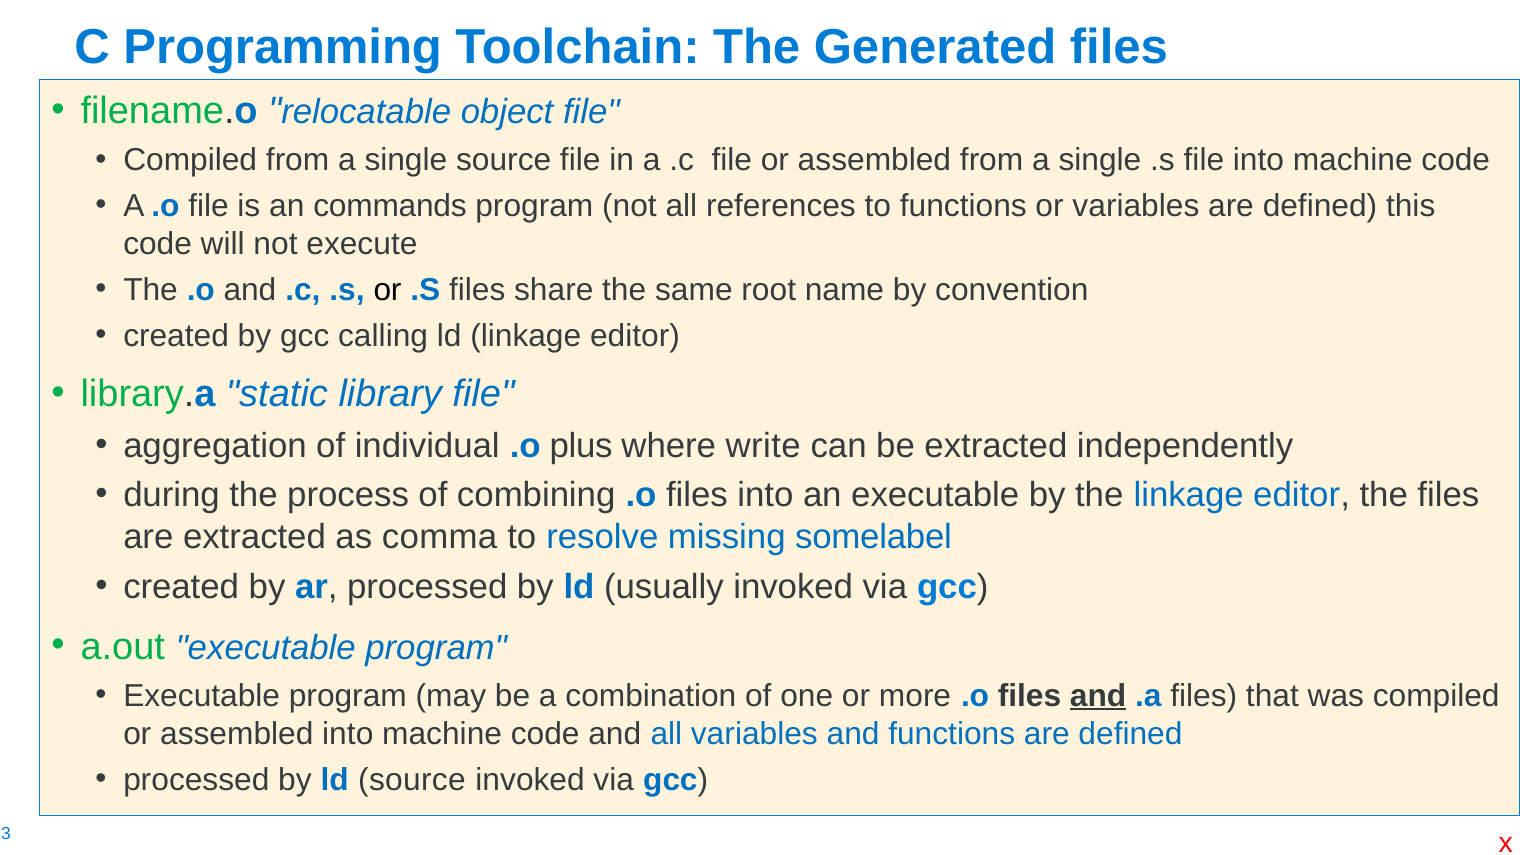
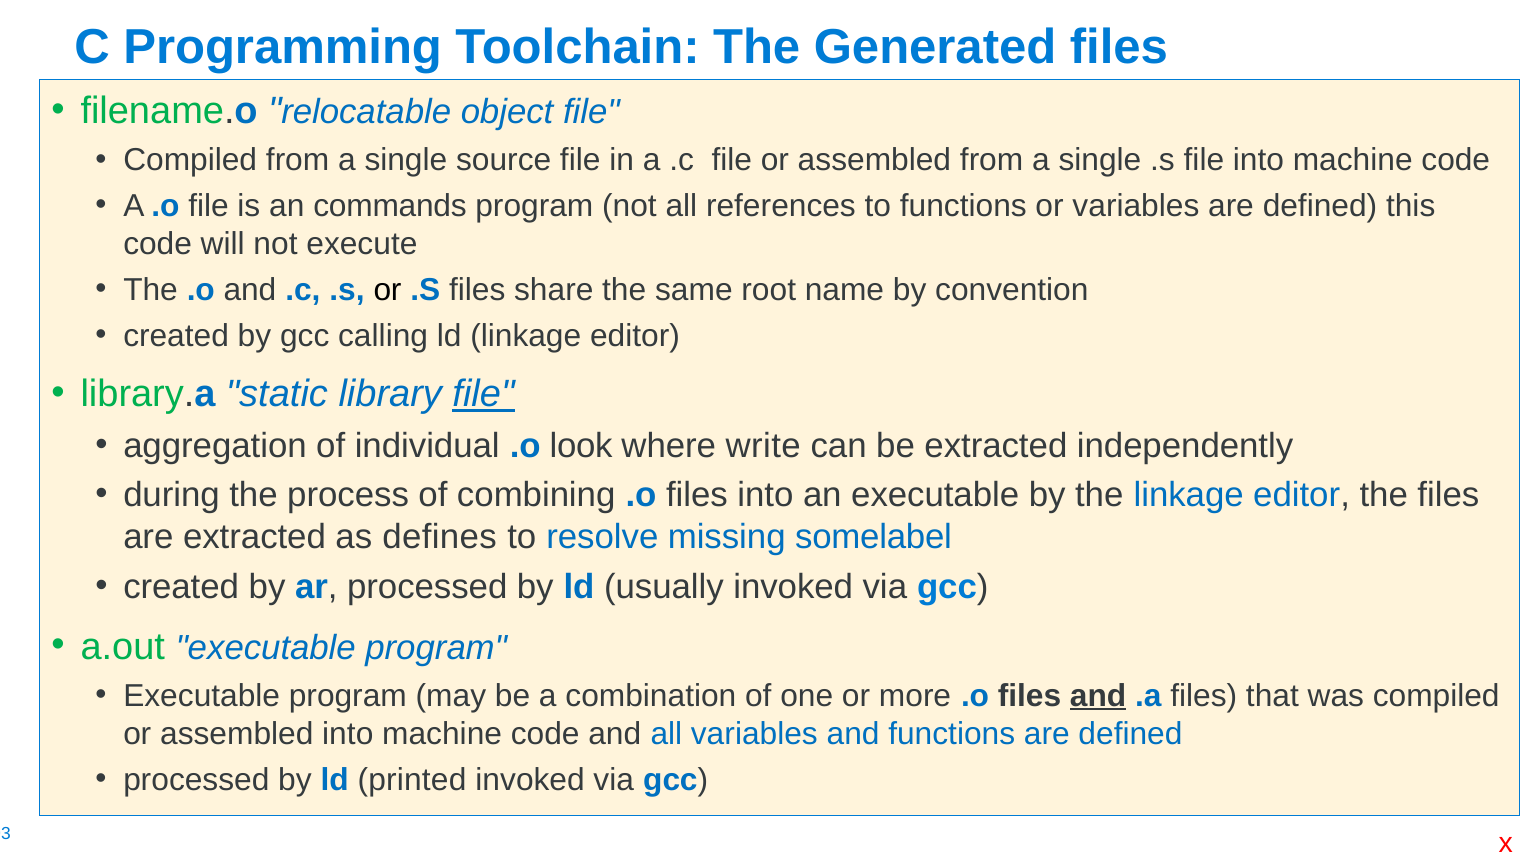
file at (483, 394) underline: none -> present
plus: plus -> look
comma: comma -> defines
ld source: source -> printed
